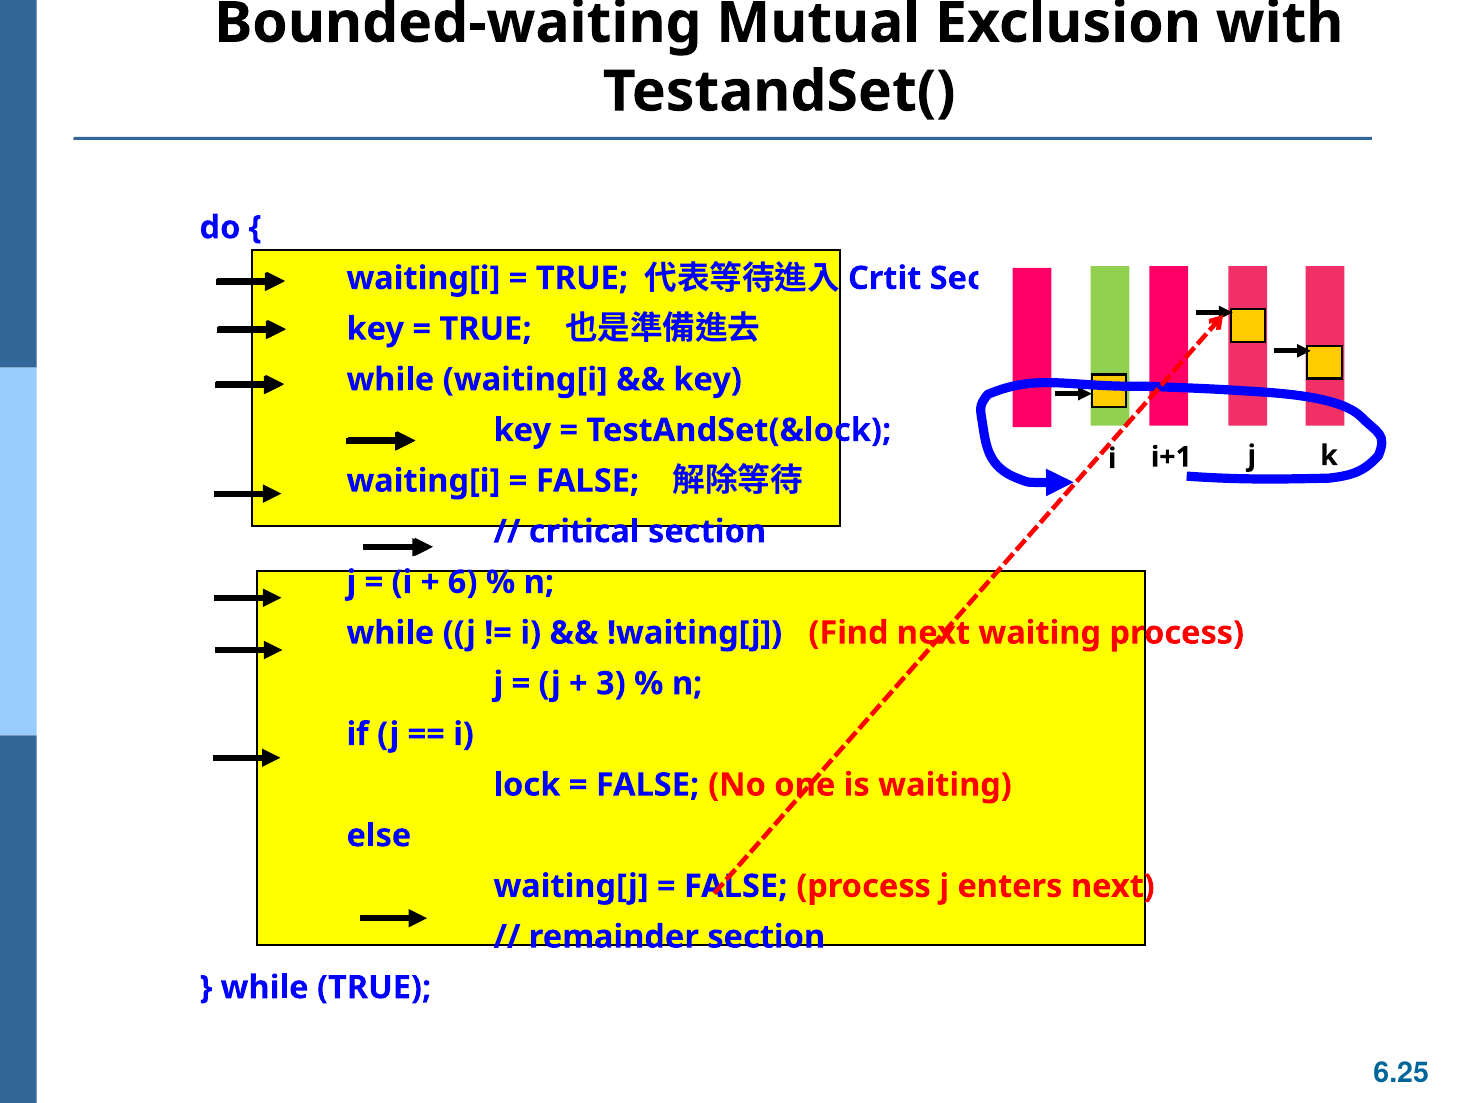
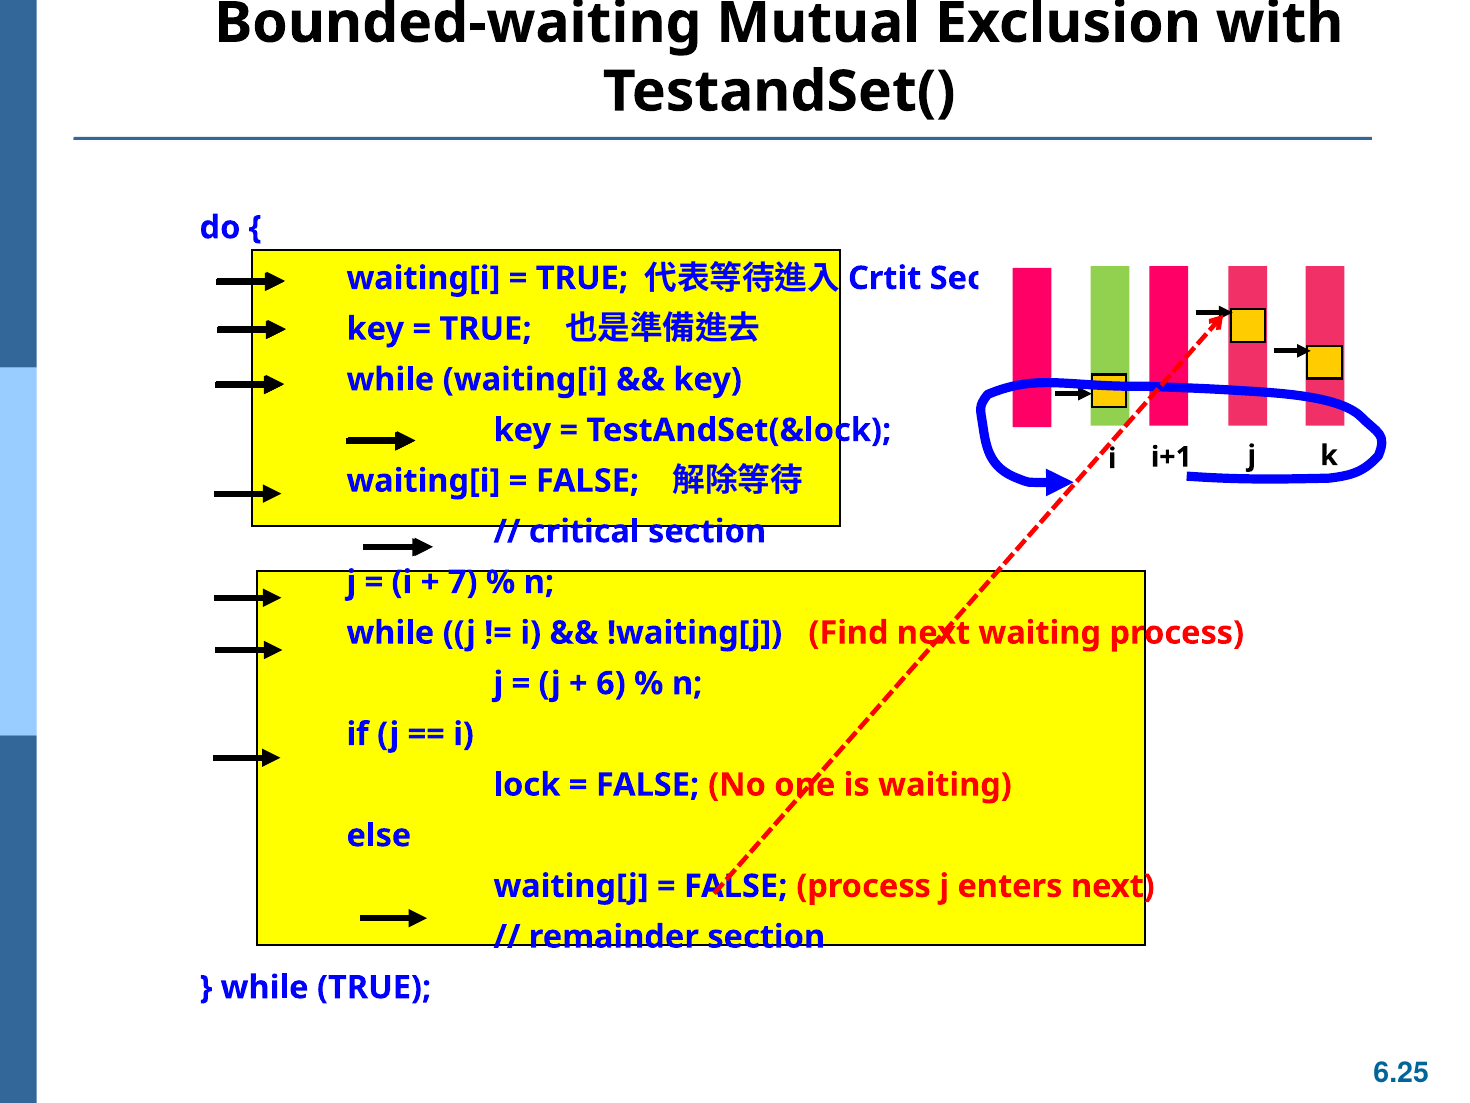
6: 6 -> 7
3: 3 -> 6
